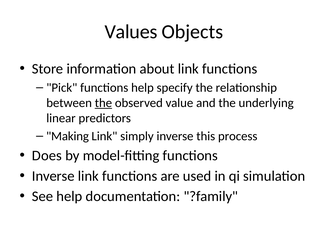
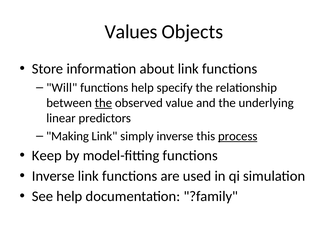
Pick: Pick -> Will
process underline: none -> present
Does: Does -> Keep
